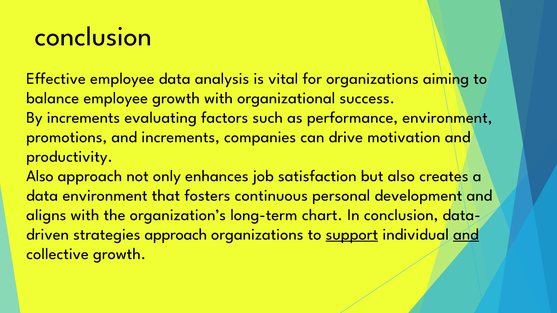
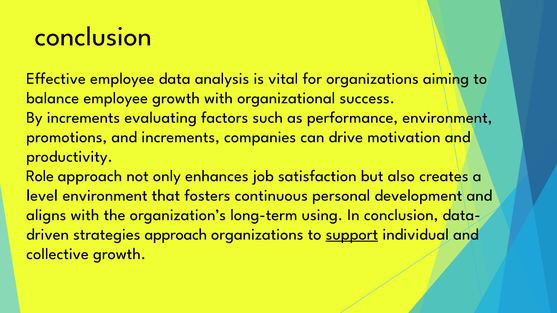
Also at (40, 176): Also -> Role
data at (42, 195): data -> level
chart: chart -> using
and at (466, 234) underline: present -> none
